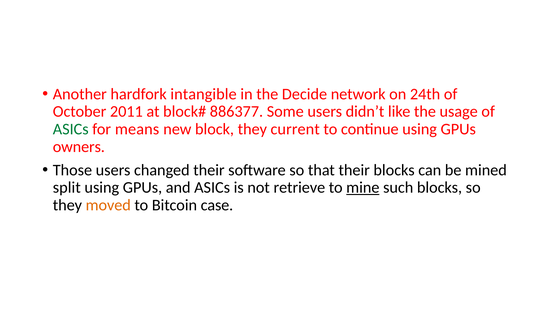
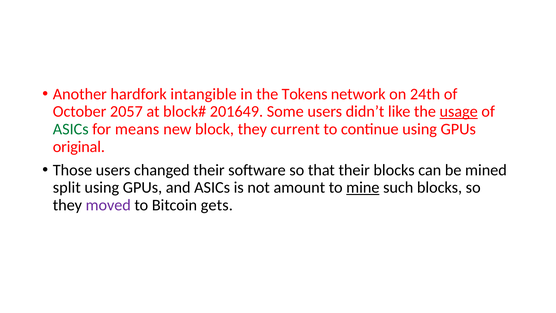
Decide: Decide -> Tokens
2011: 2011 -> 2057
886377: 886377 -> 201649
usage underline: none -> present
owners: owners -> original
retrieve: retrieve -> amount
moved colour: orange -> purple
case: case -> gets
